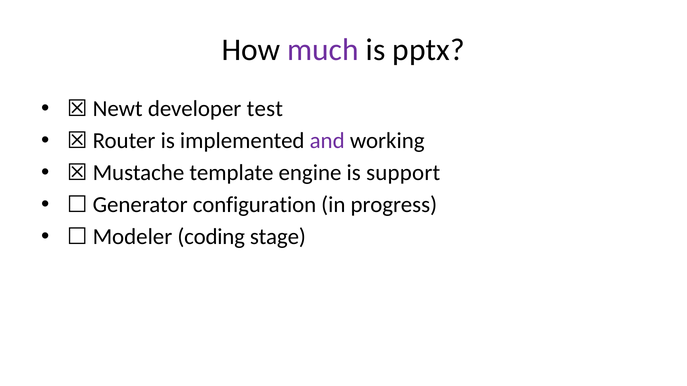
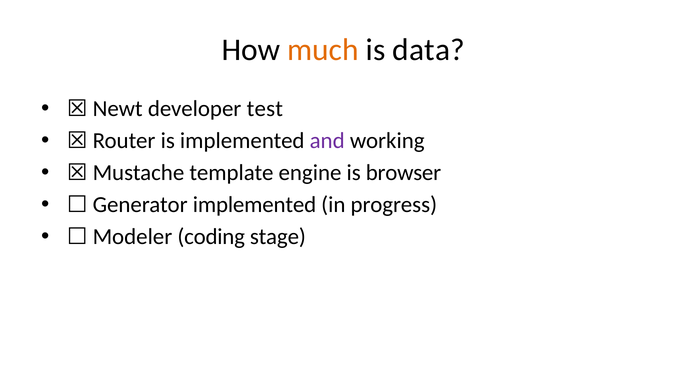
much colour: purple -> orange
pptx: pptx -> data
support: support -> browser
configuration at (254, 205): configuration -> implemented
